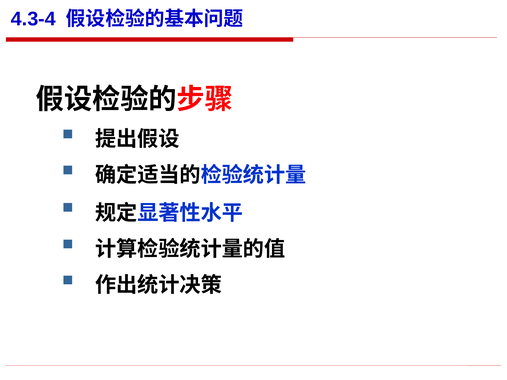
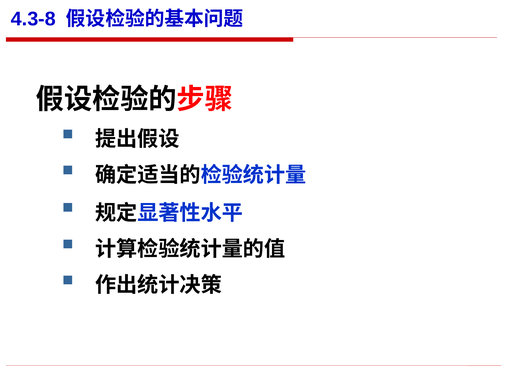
4.3-4: 4.3-4 -> 4.3-8
